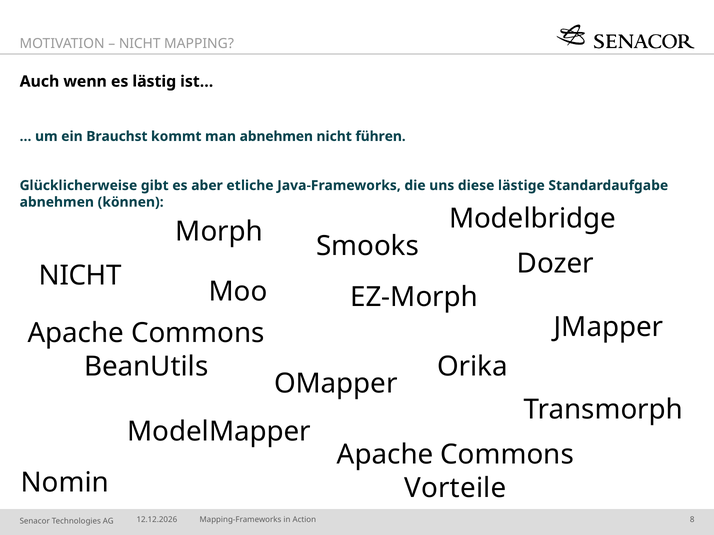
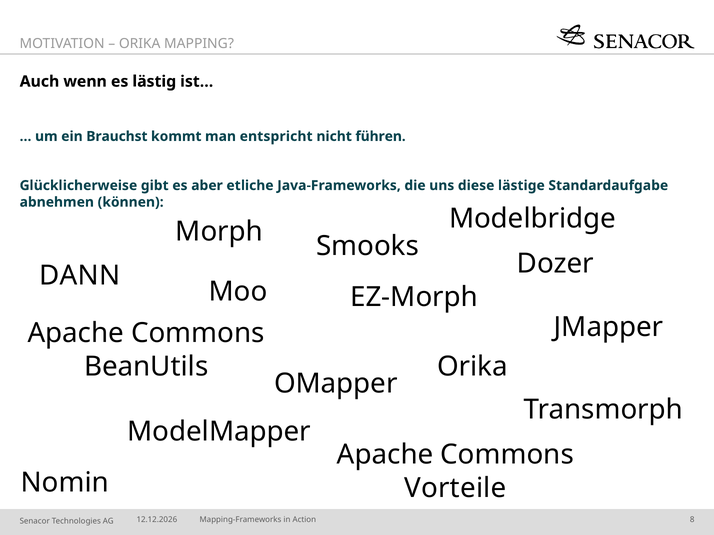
NICHT at (140, 44): NICHT -> ORIKA
man abnehmen: abnehmen -> entspricht
NICHT at (80, 276): NICHT -> DANN
